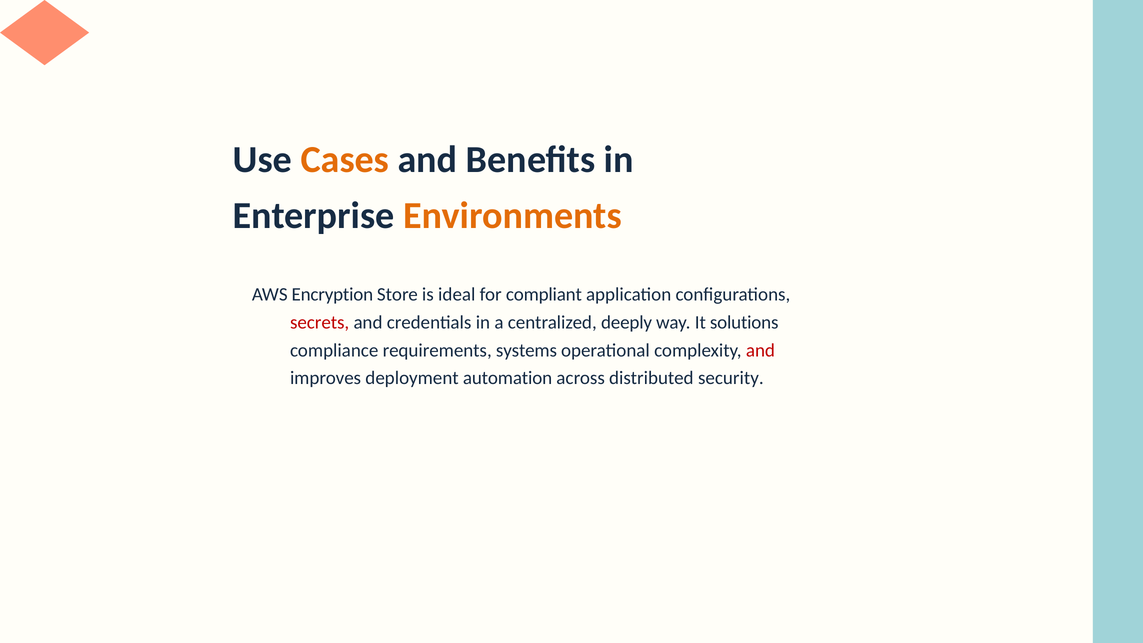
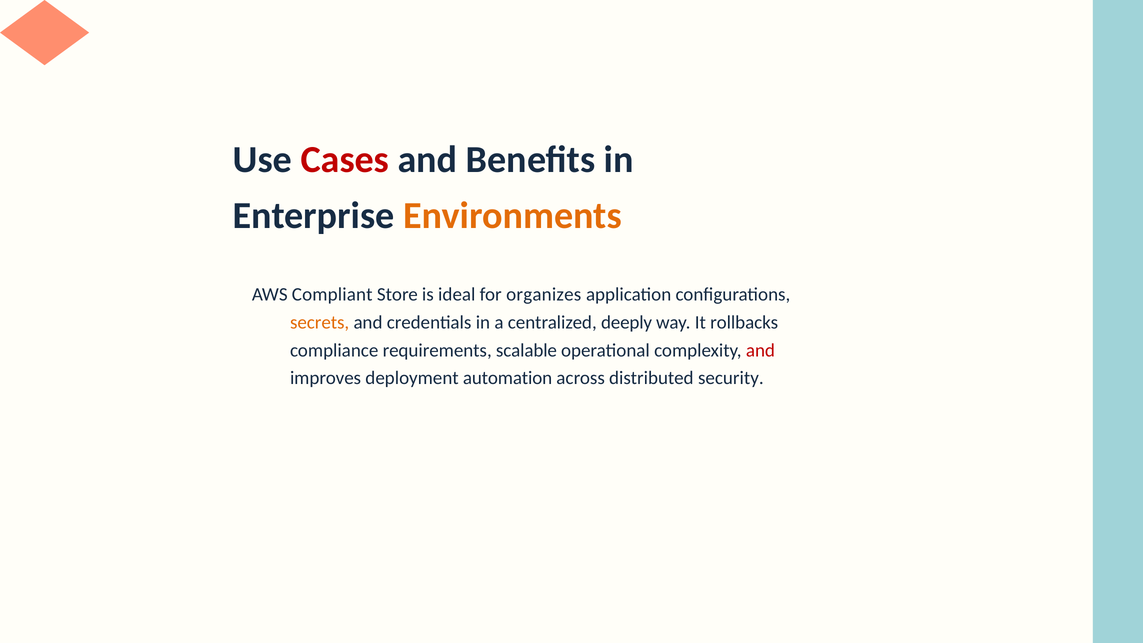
Cases colour: orange -> red
Encryption: Encryption -> Compliant
compliant: compliant -> organizes
secrets colour: red -> orange
solutions: solutions -> rollbacks
systems: systems -> scalable
